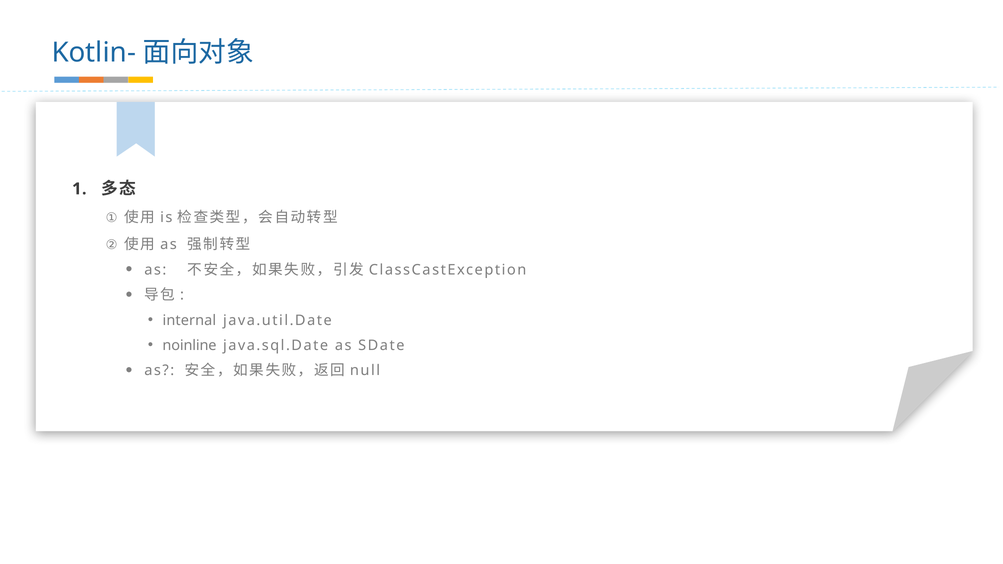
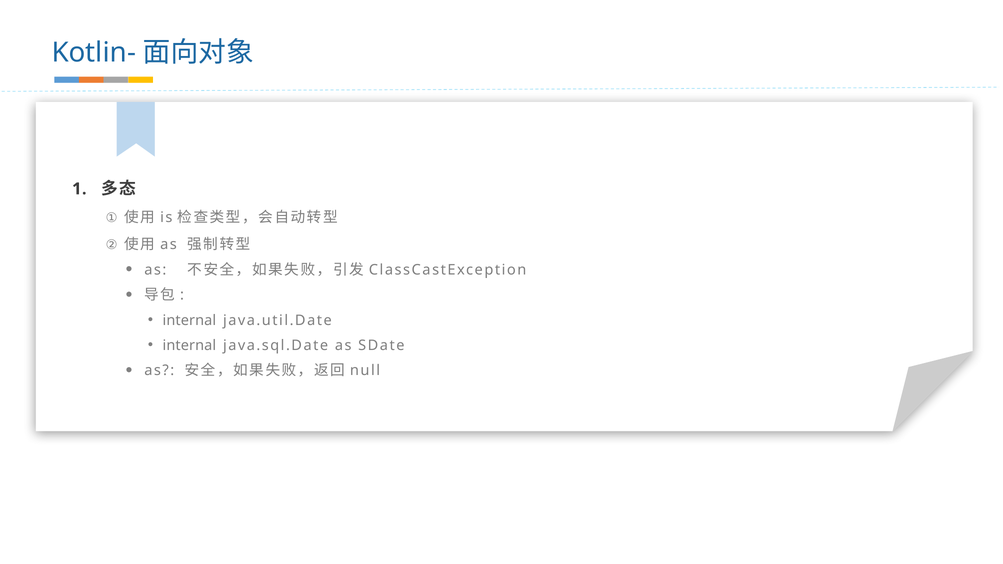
noinline at (190, 345): noinline -> internal
